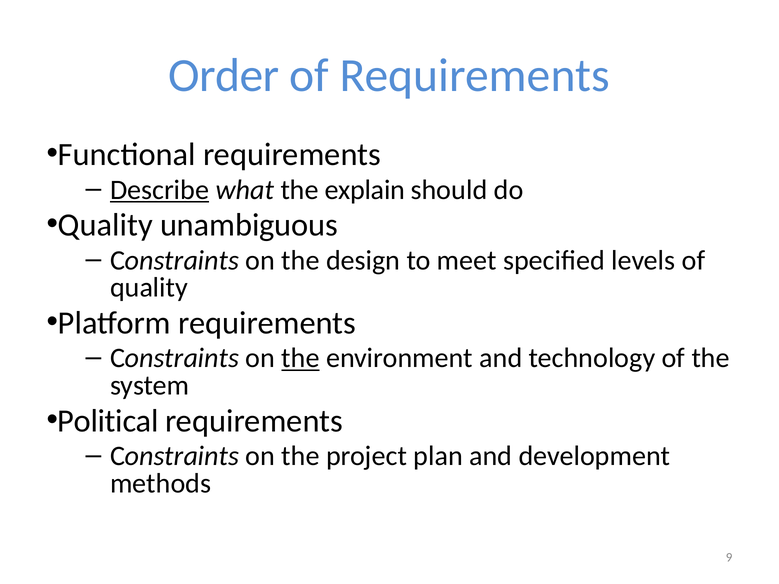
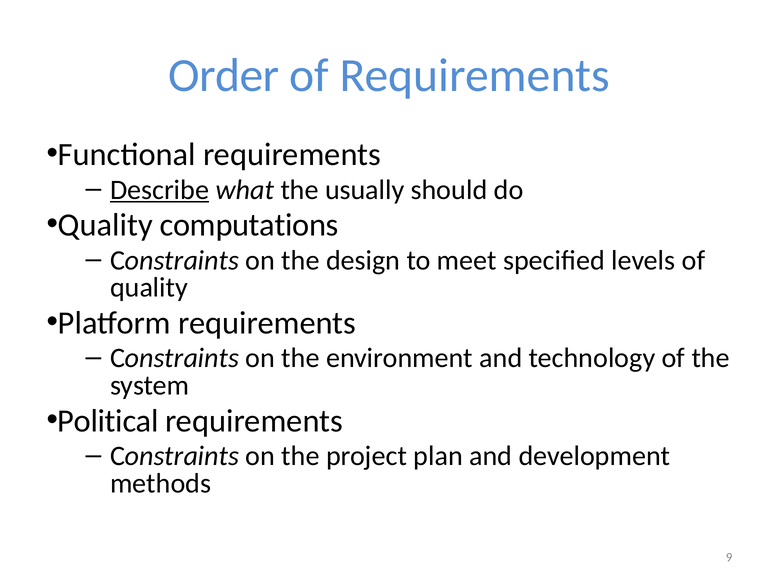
explain: explain -> usually
unambiguous: unambiguous -> computations
the at (301, 358) underline: present -> none
